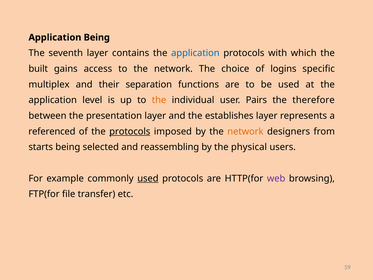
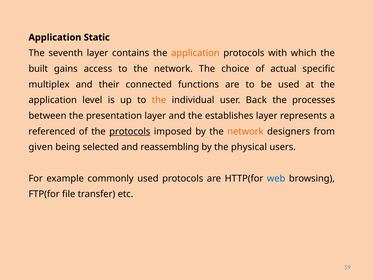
Application Being: Being -> Static
application at (195, 53) colour: blue -> orange
logins: logins -> actual
separation: separation -> connected
Pairs: Pairs -> Back
therefore: therefore -> processes
starts: starts -> given
used at (148, 178) underline: present -> none
web colour: purple -> blue
